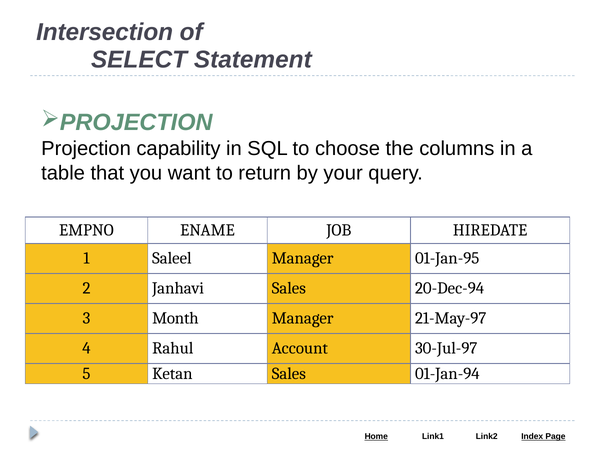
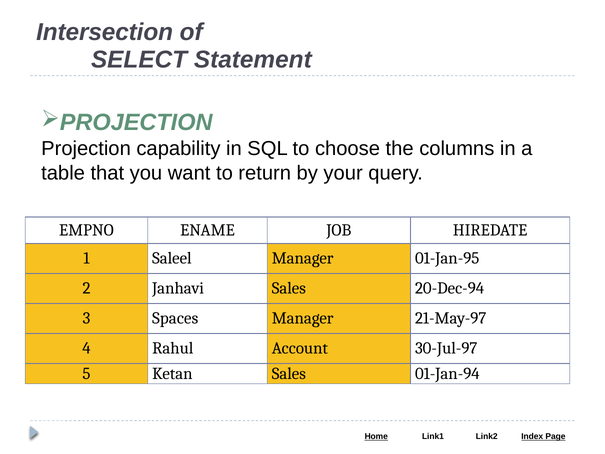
Month: Month -> Spaces
